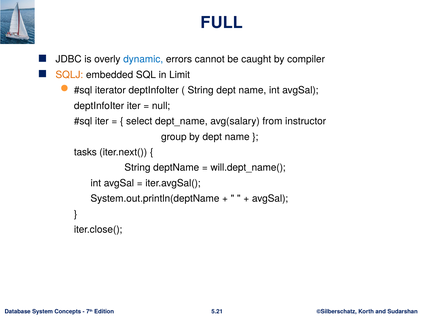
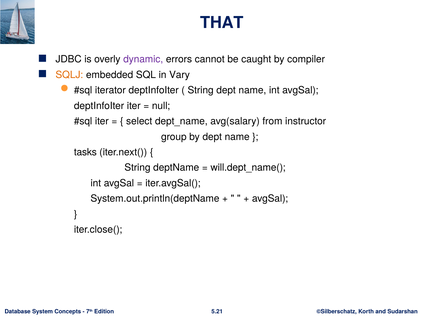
FULL: FULL -> THAT
dynamic colour: blue -> purple
Limit: Limit -> Vary
